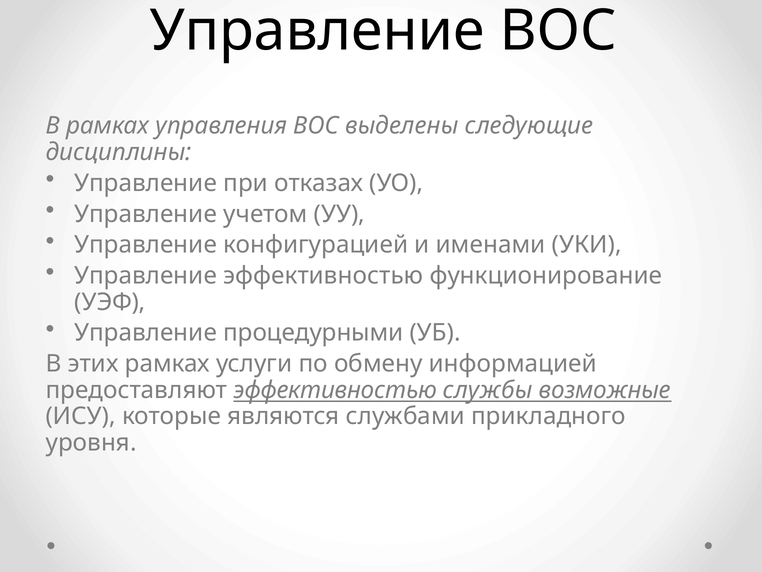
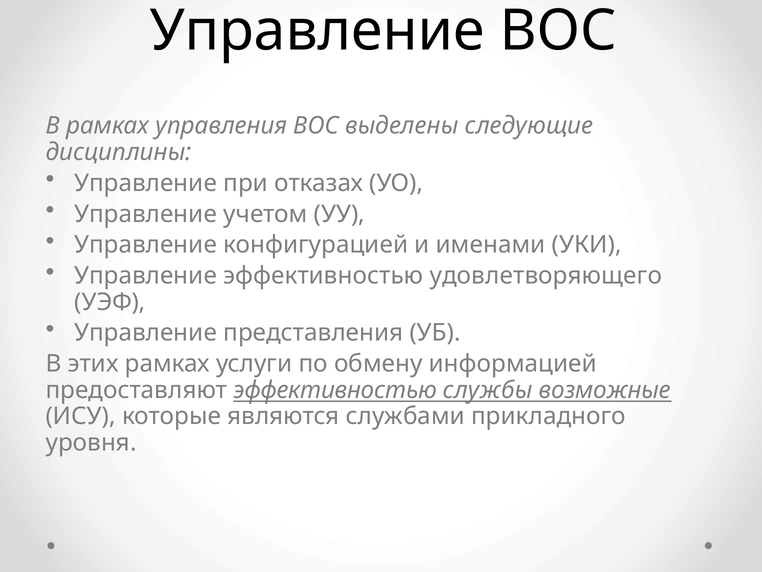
функционирование: функционирование -> удовлетворяющего
процедурными: процедурными -> представления
